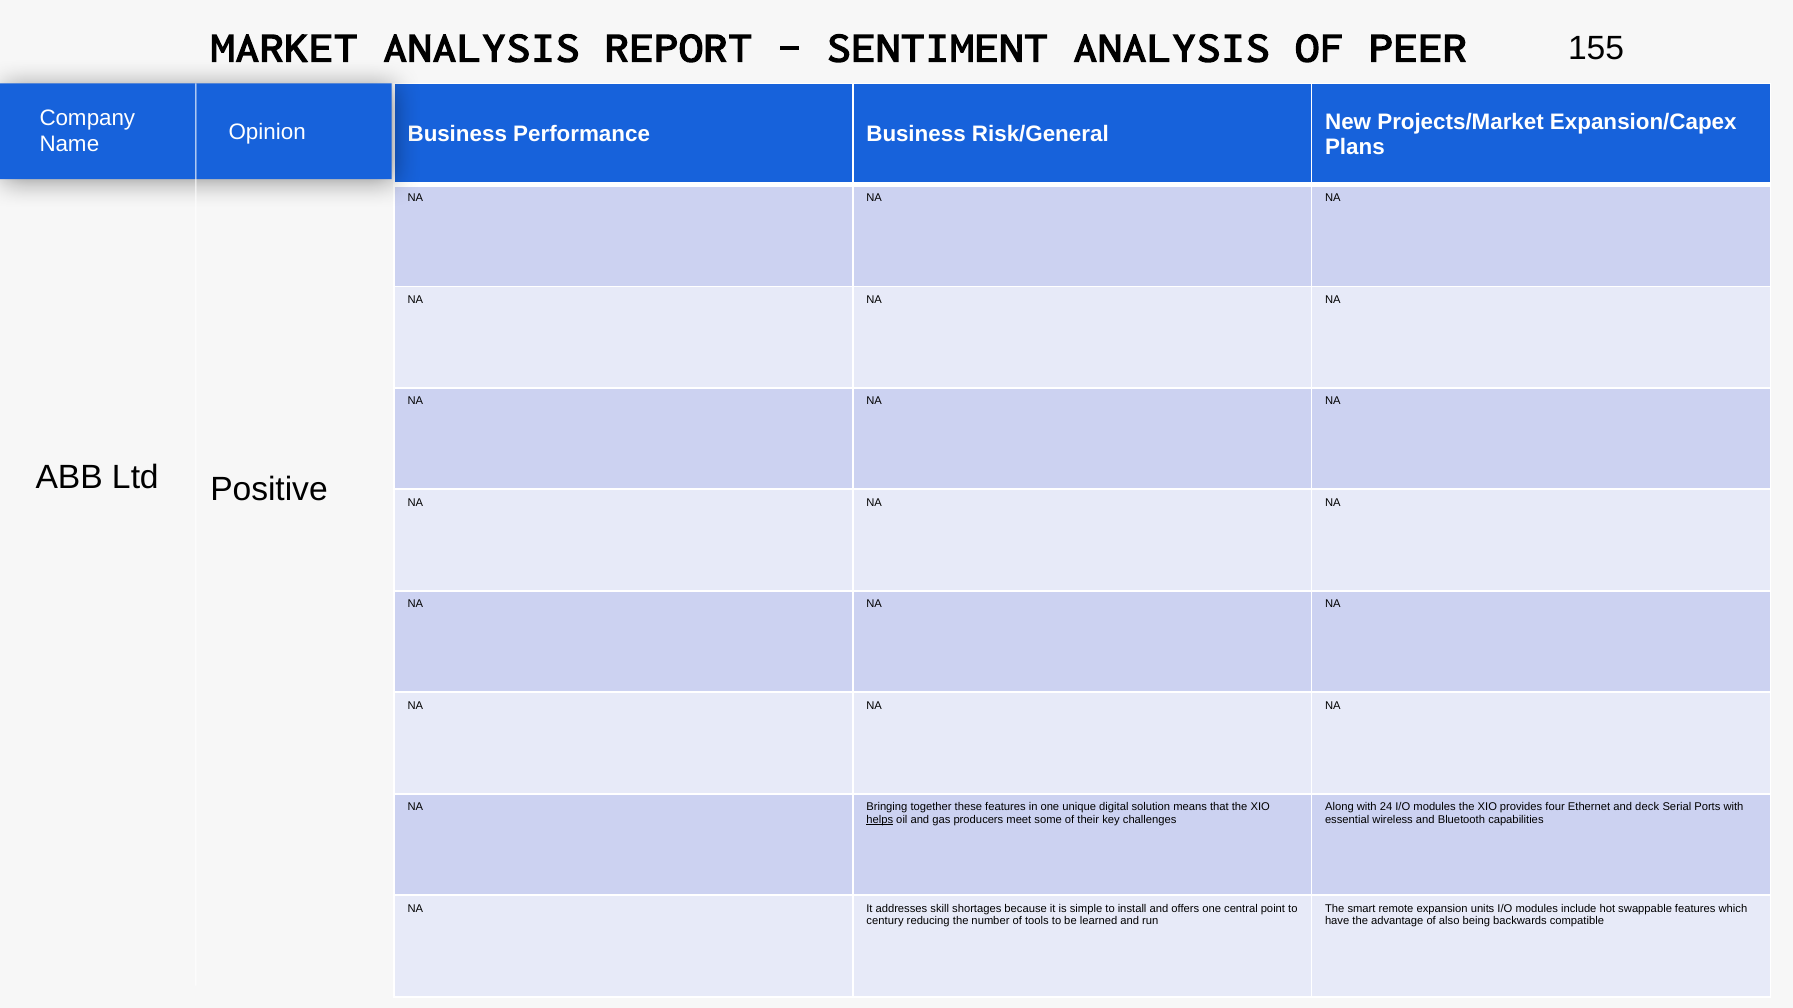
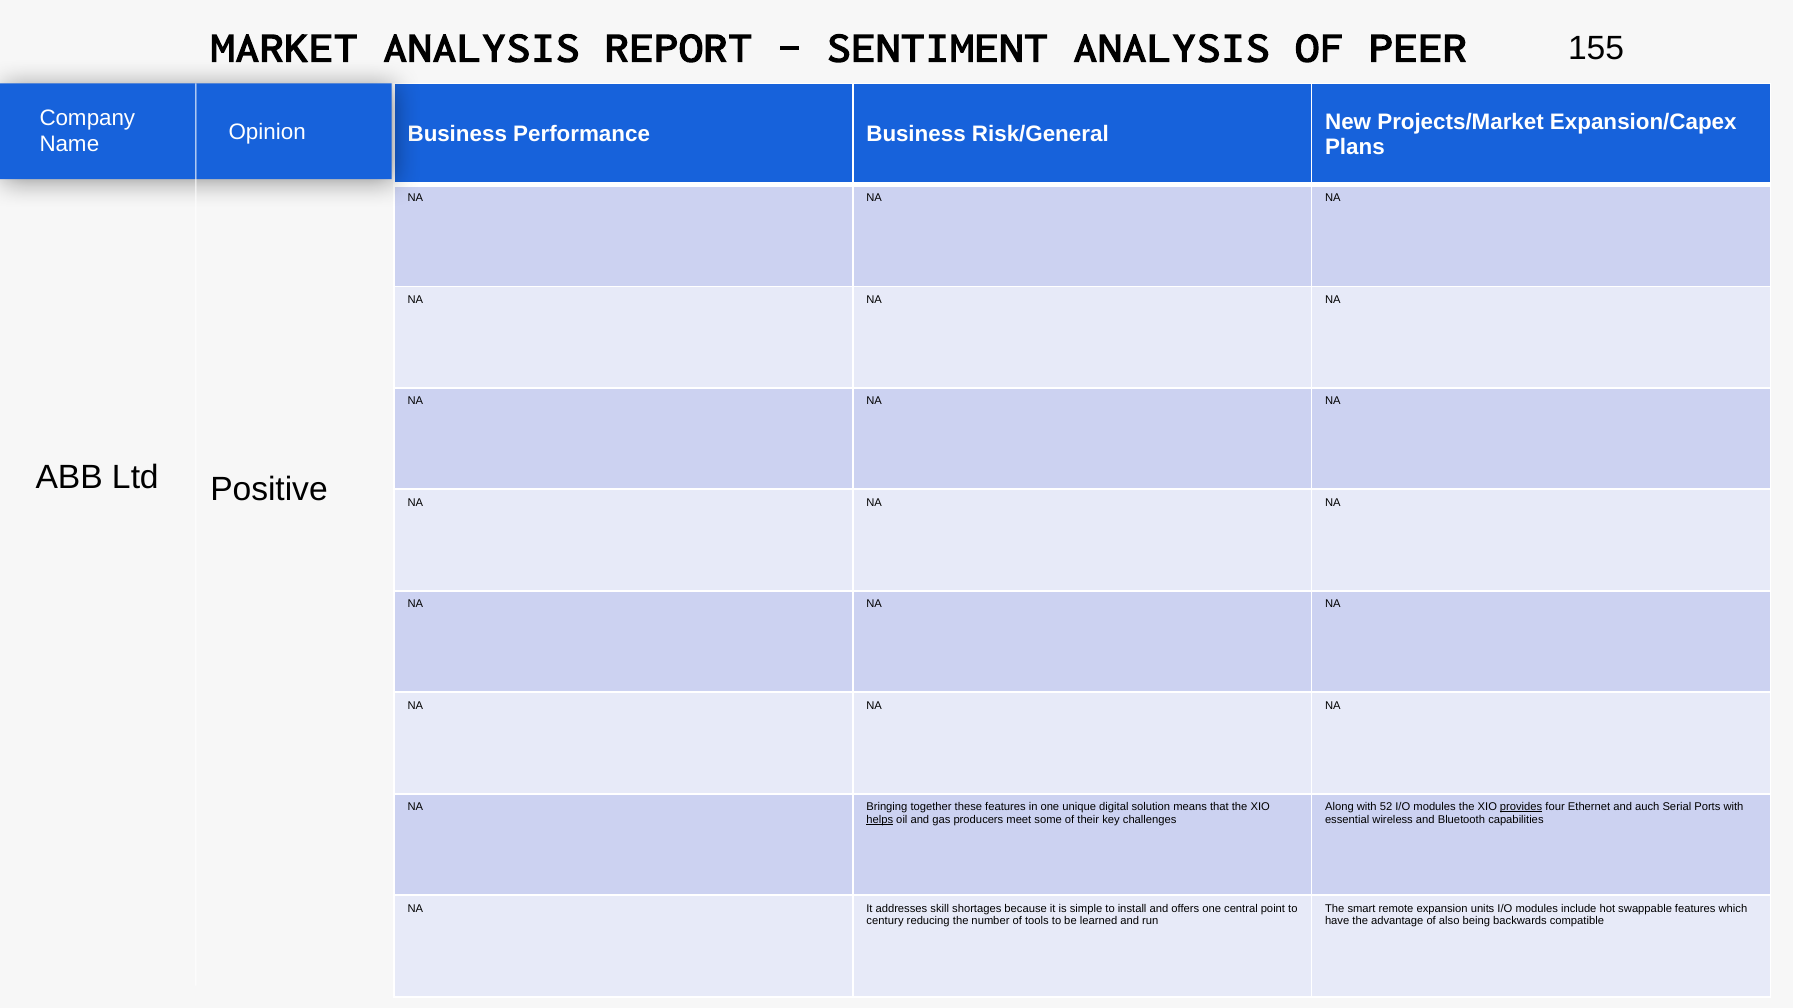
24: 24 -> 52
provides underline: none -> present
deck: deck -> auch
